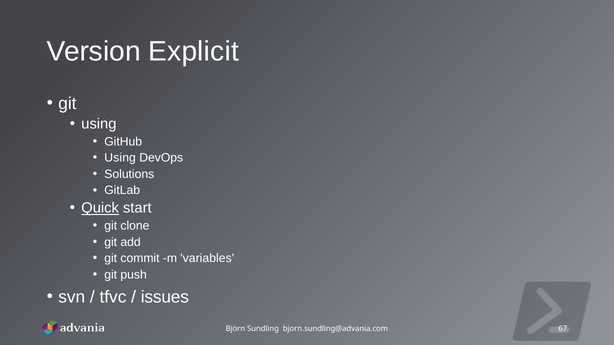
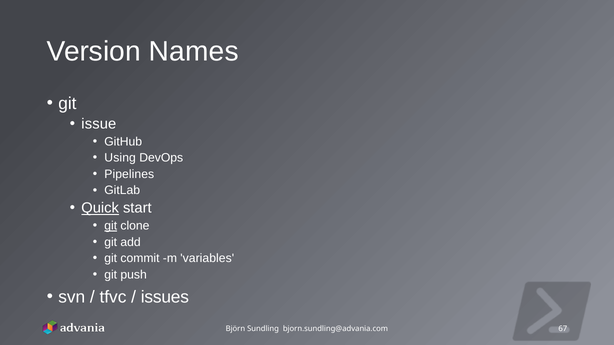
Explicit: Explicit -> Names
using at (99, 124): using -> issue
Solutions: Solutions -> Pipelines
git at (111, 226) underline: none -> present
